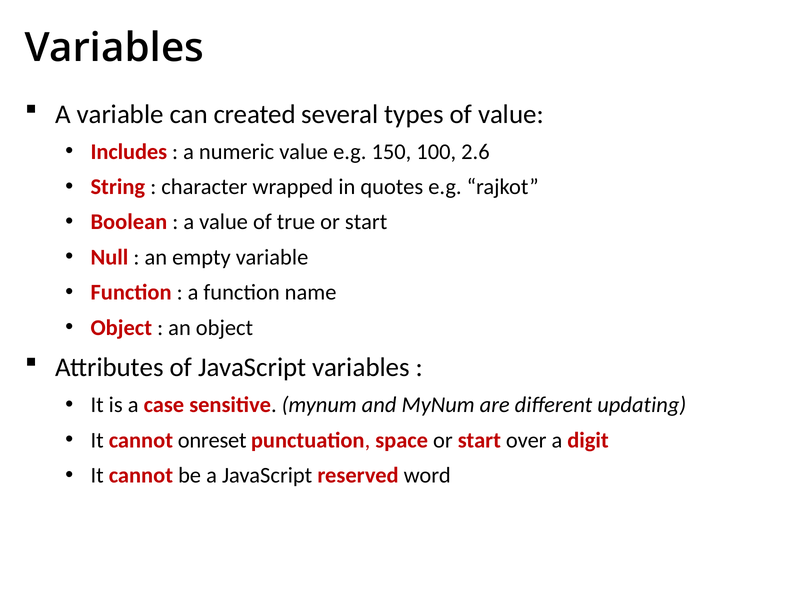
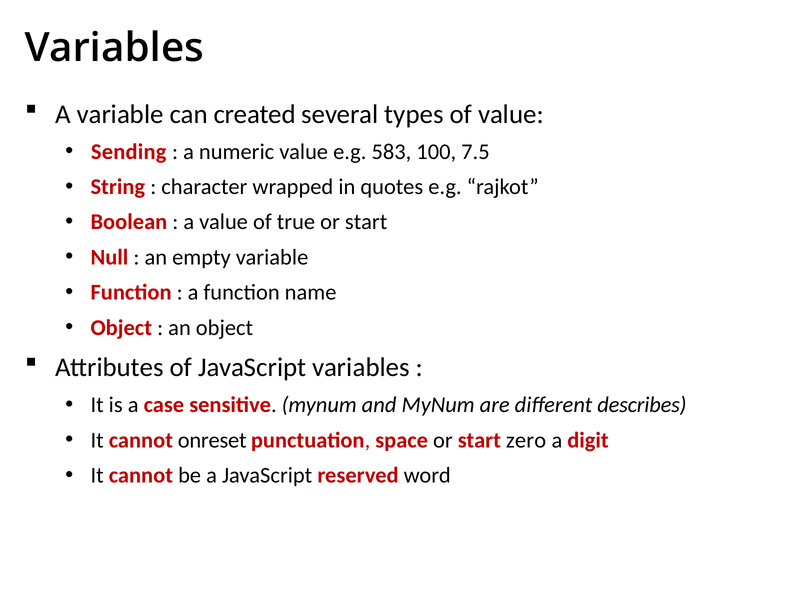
Includes: Includes -> Sending
150: 150 -> 583
2.6: 2.6 -> 7.5
updating: updating -> describes
over: over -> zero
